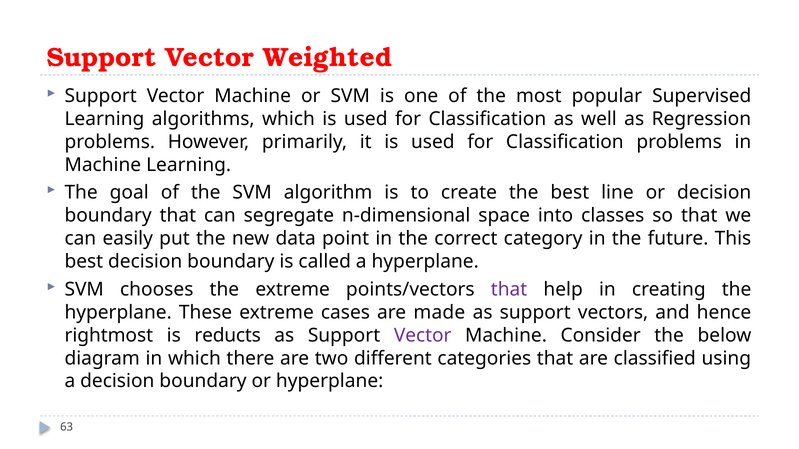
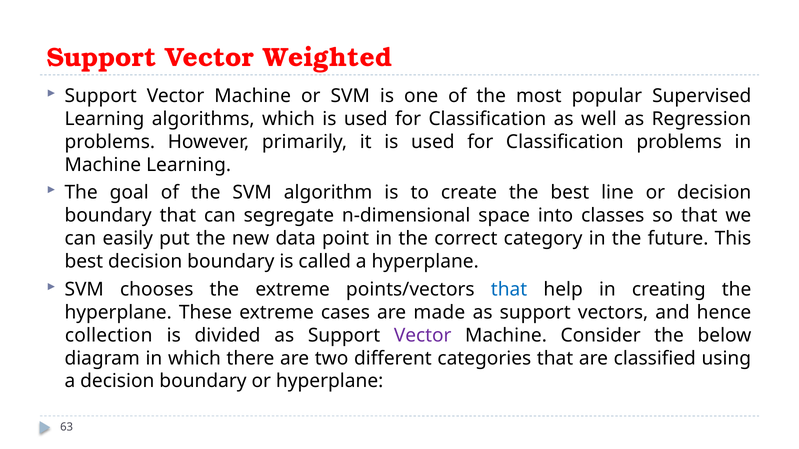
that at (509, 290) colour: purple -> blue
rightmost: rightmost -> collection
reducts: reducts -> divided
